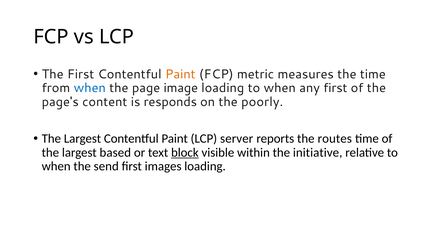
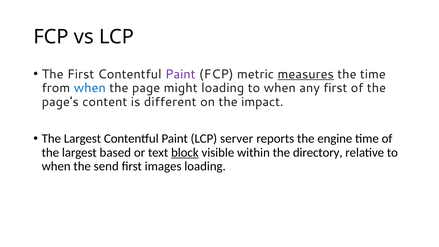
Paint at (180, 74) colour: orange -> purple
measures underline: none -> present
image: image -> might
responds: responds -> different
poorly: poorly -> impact
routes: routes -> engine
initiative: initiative -> directory
